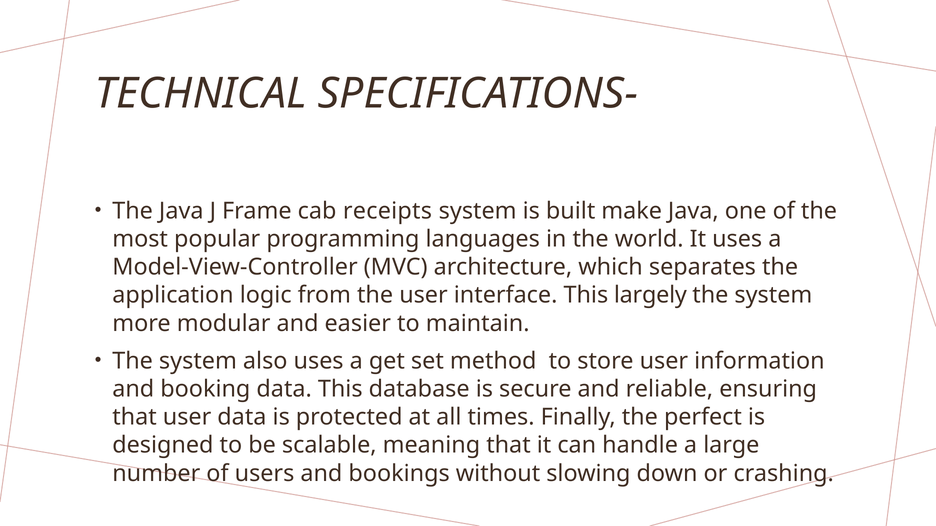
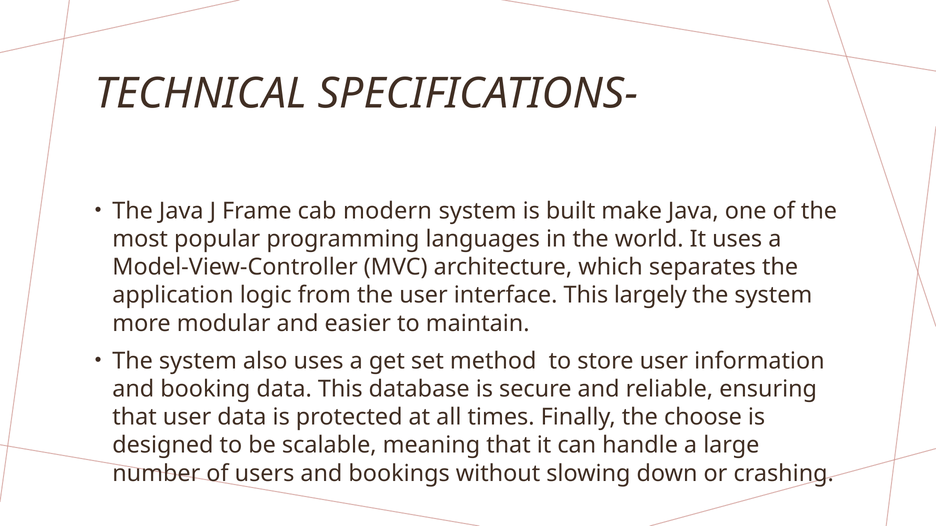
receipts: receipts -> modern
perfect: perfect -> choose
